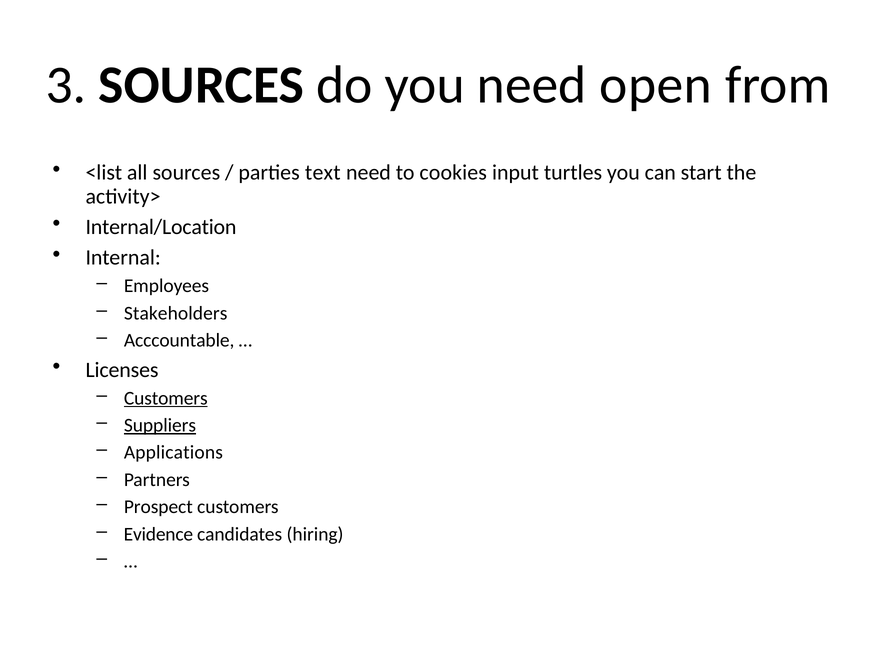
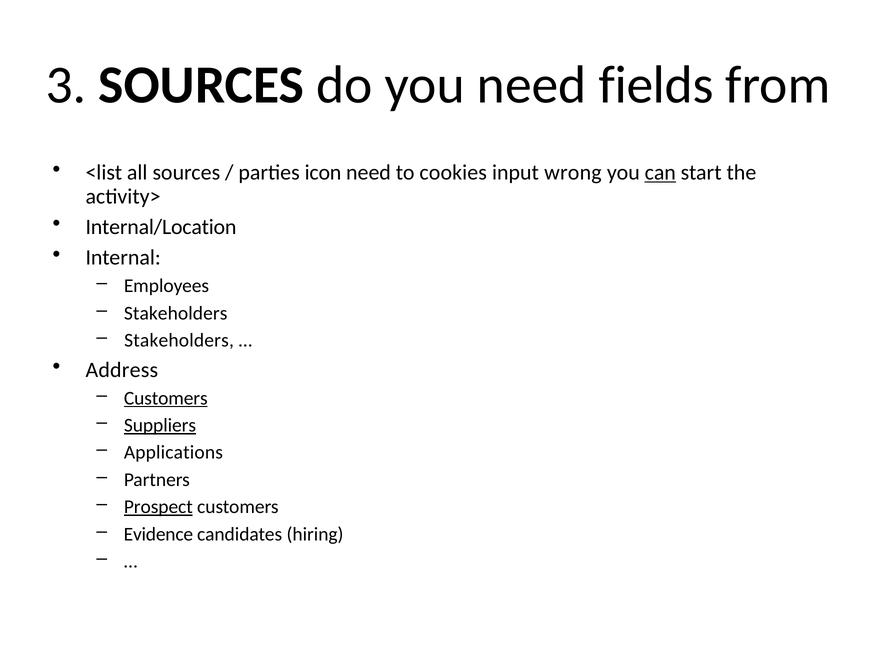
open: open -> fields
text: text -> icon
turtles: turtles -> wrong
can underline: none -> present
Acccountable at (179, 340): Acccountable -> Stakeholders
Licenses: Licenses -> Address
Prospect underline: none -> present
